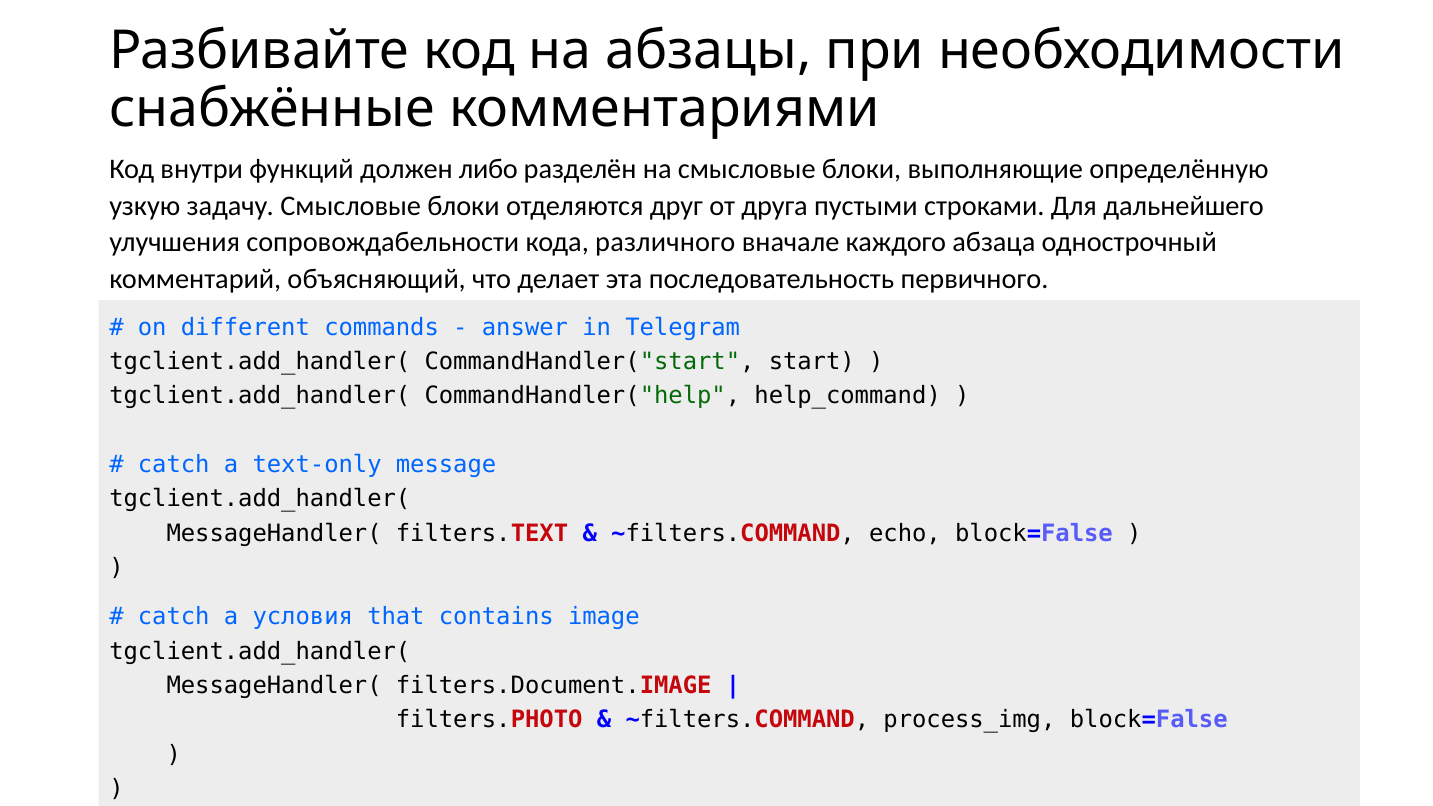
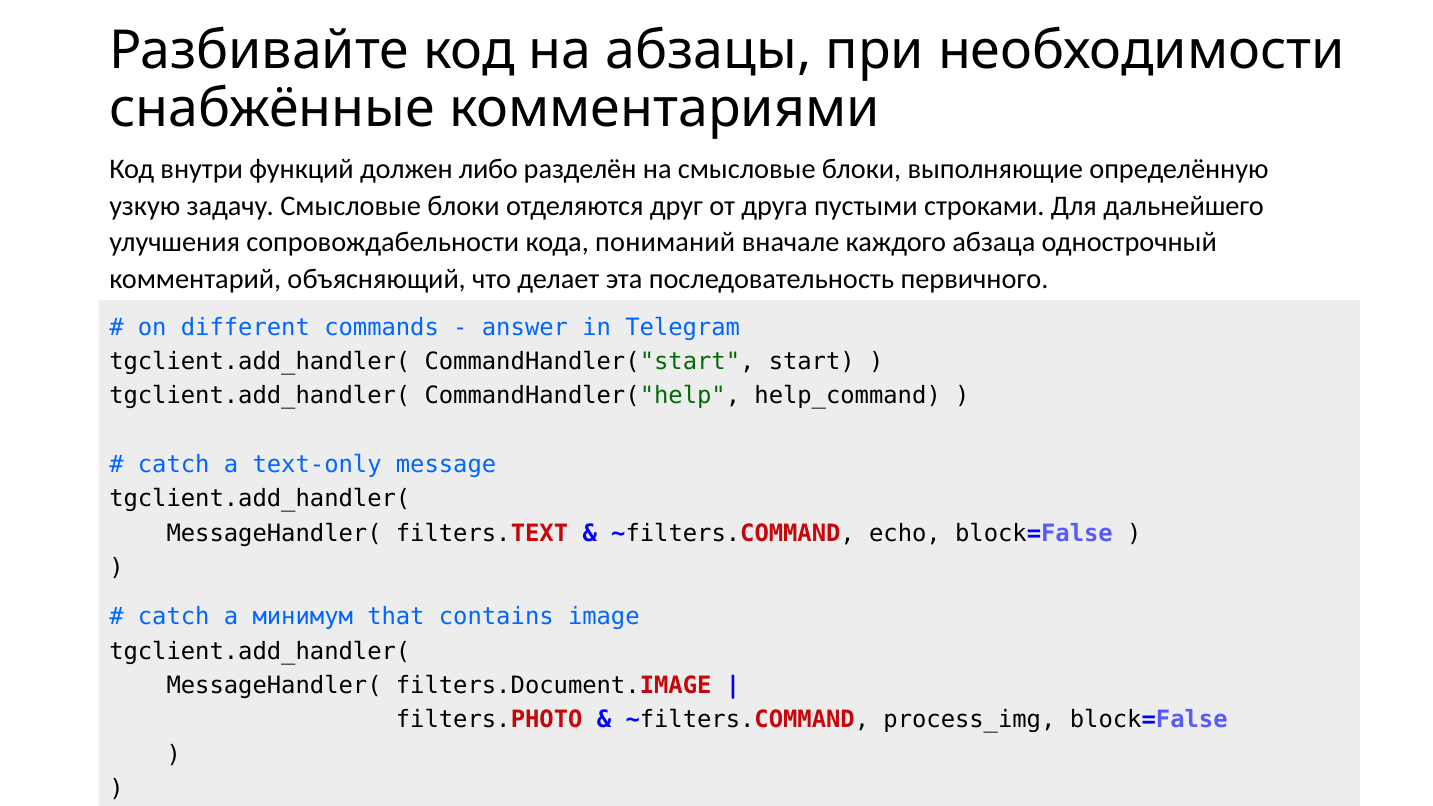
различного: различного -> пониманий
условия: условия -> минимум
